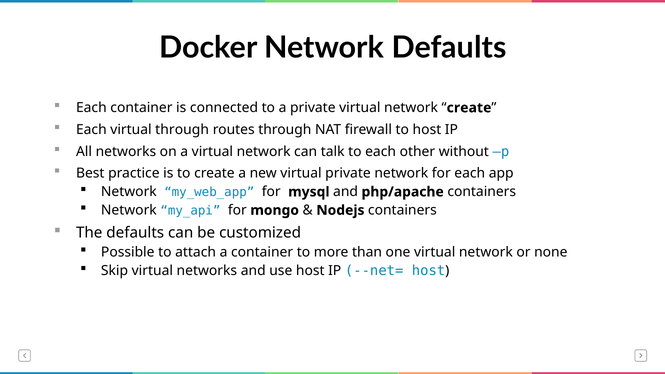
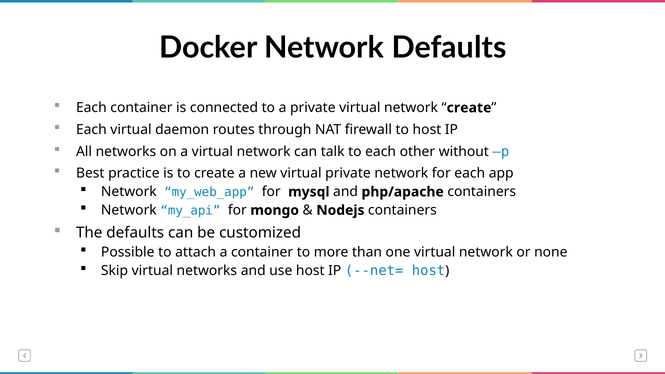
virtual through: through -> daemon
